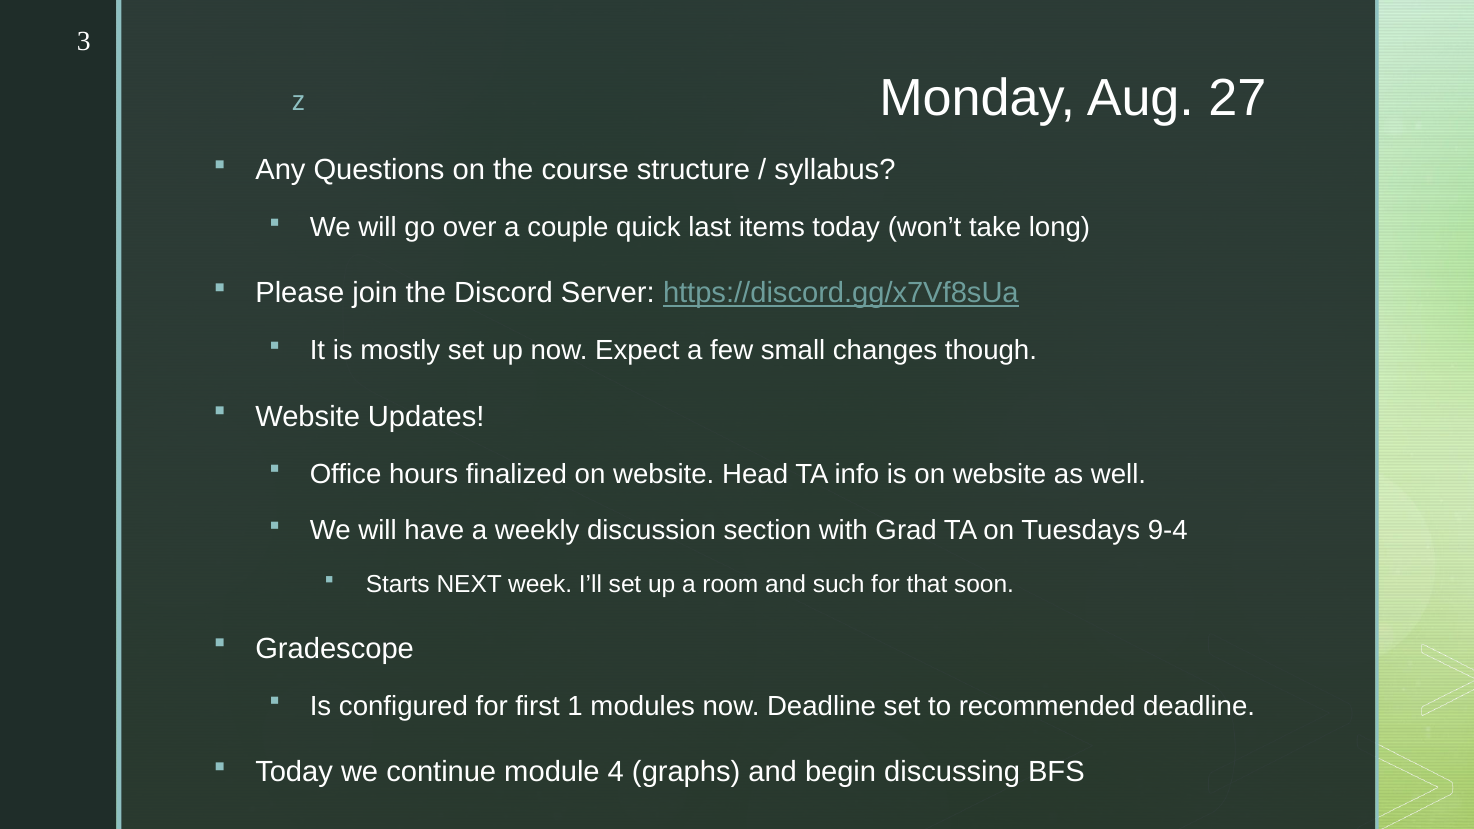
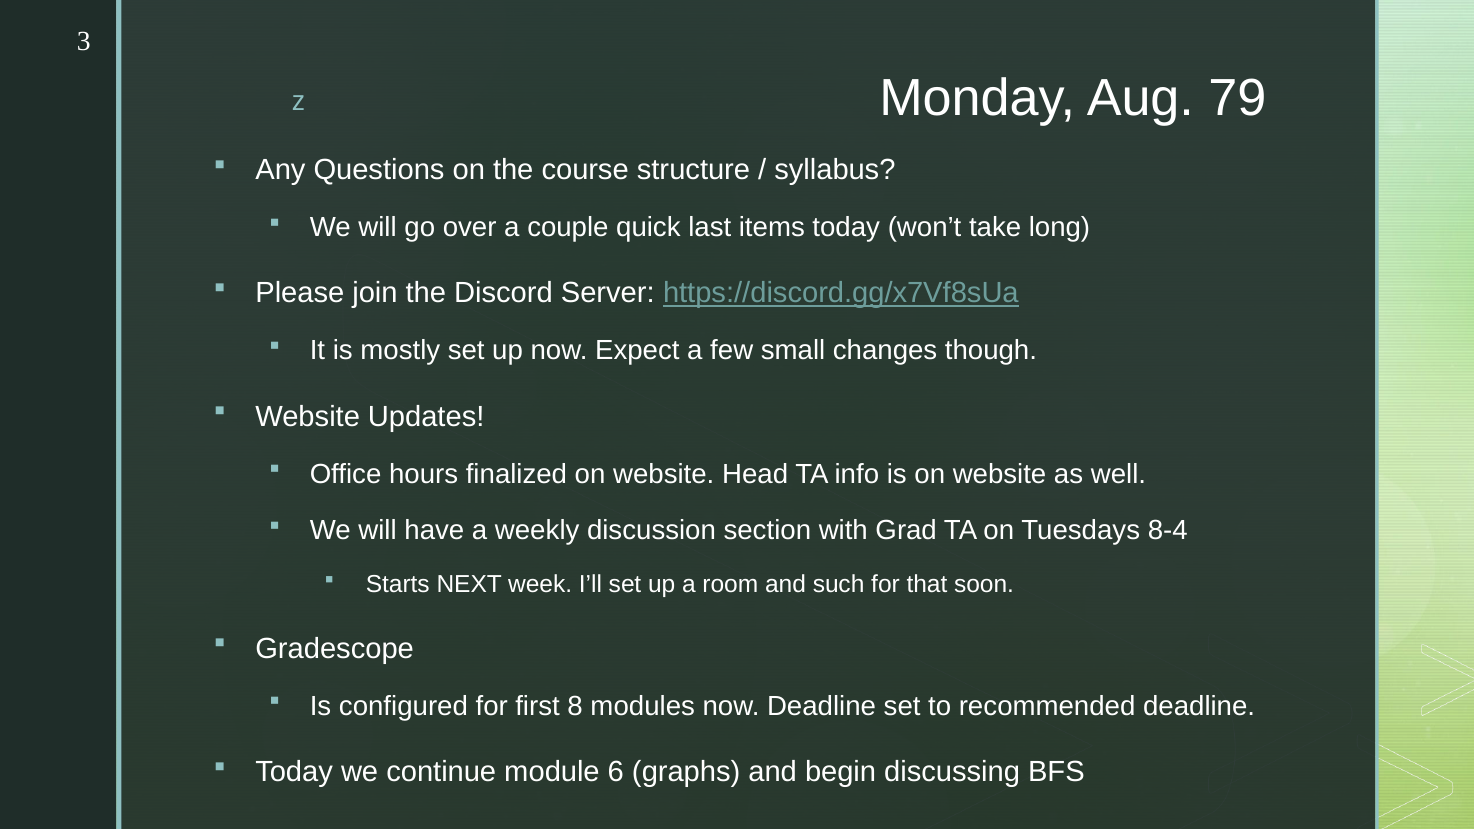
27: 27 -> 79
9-4: 9-4 -> 8-4
1: 1 -> 8
4: 4 -> 6
